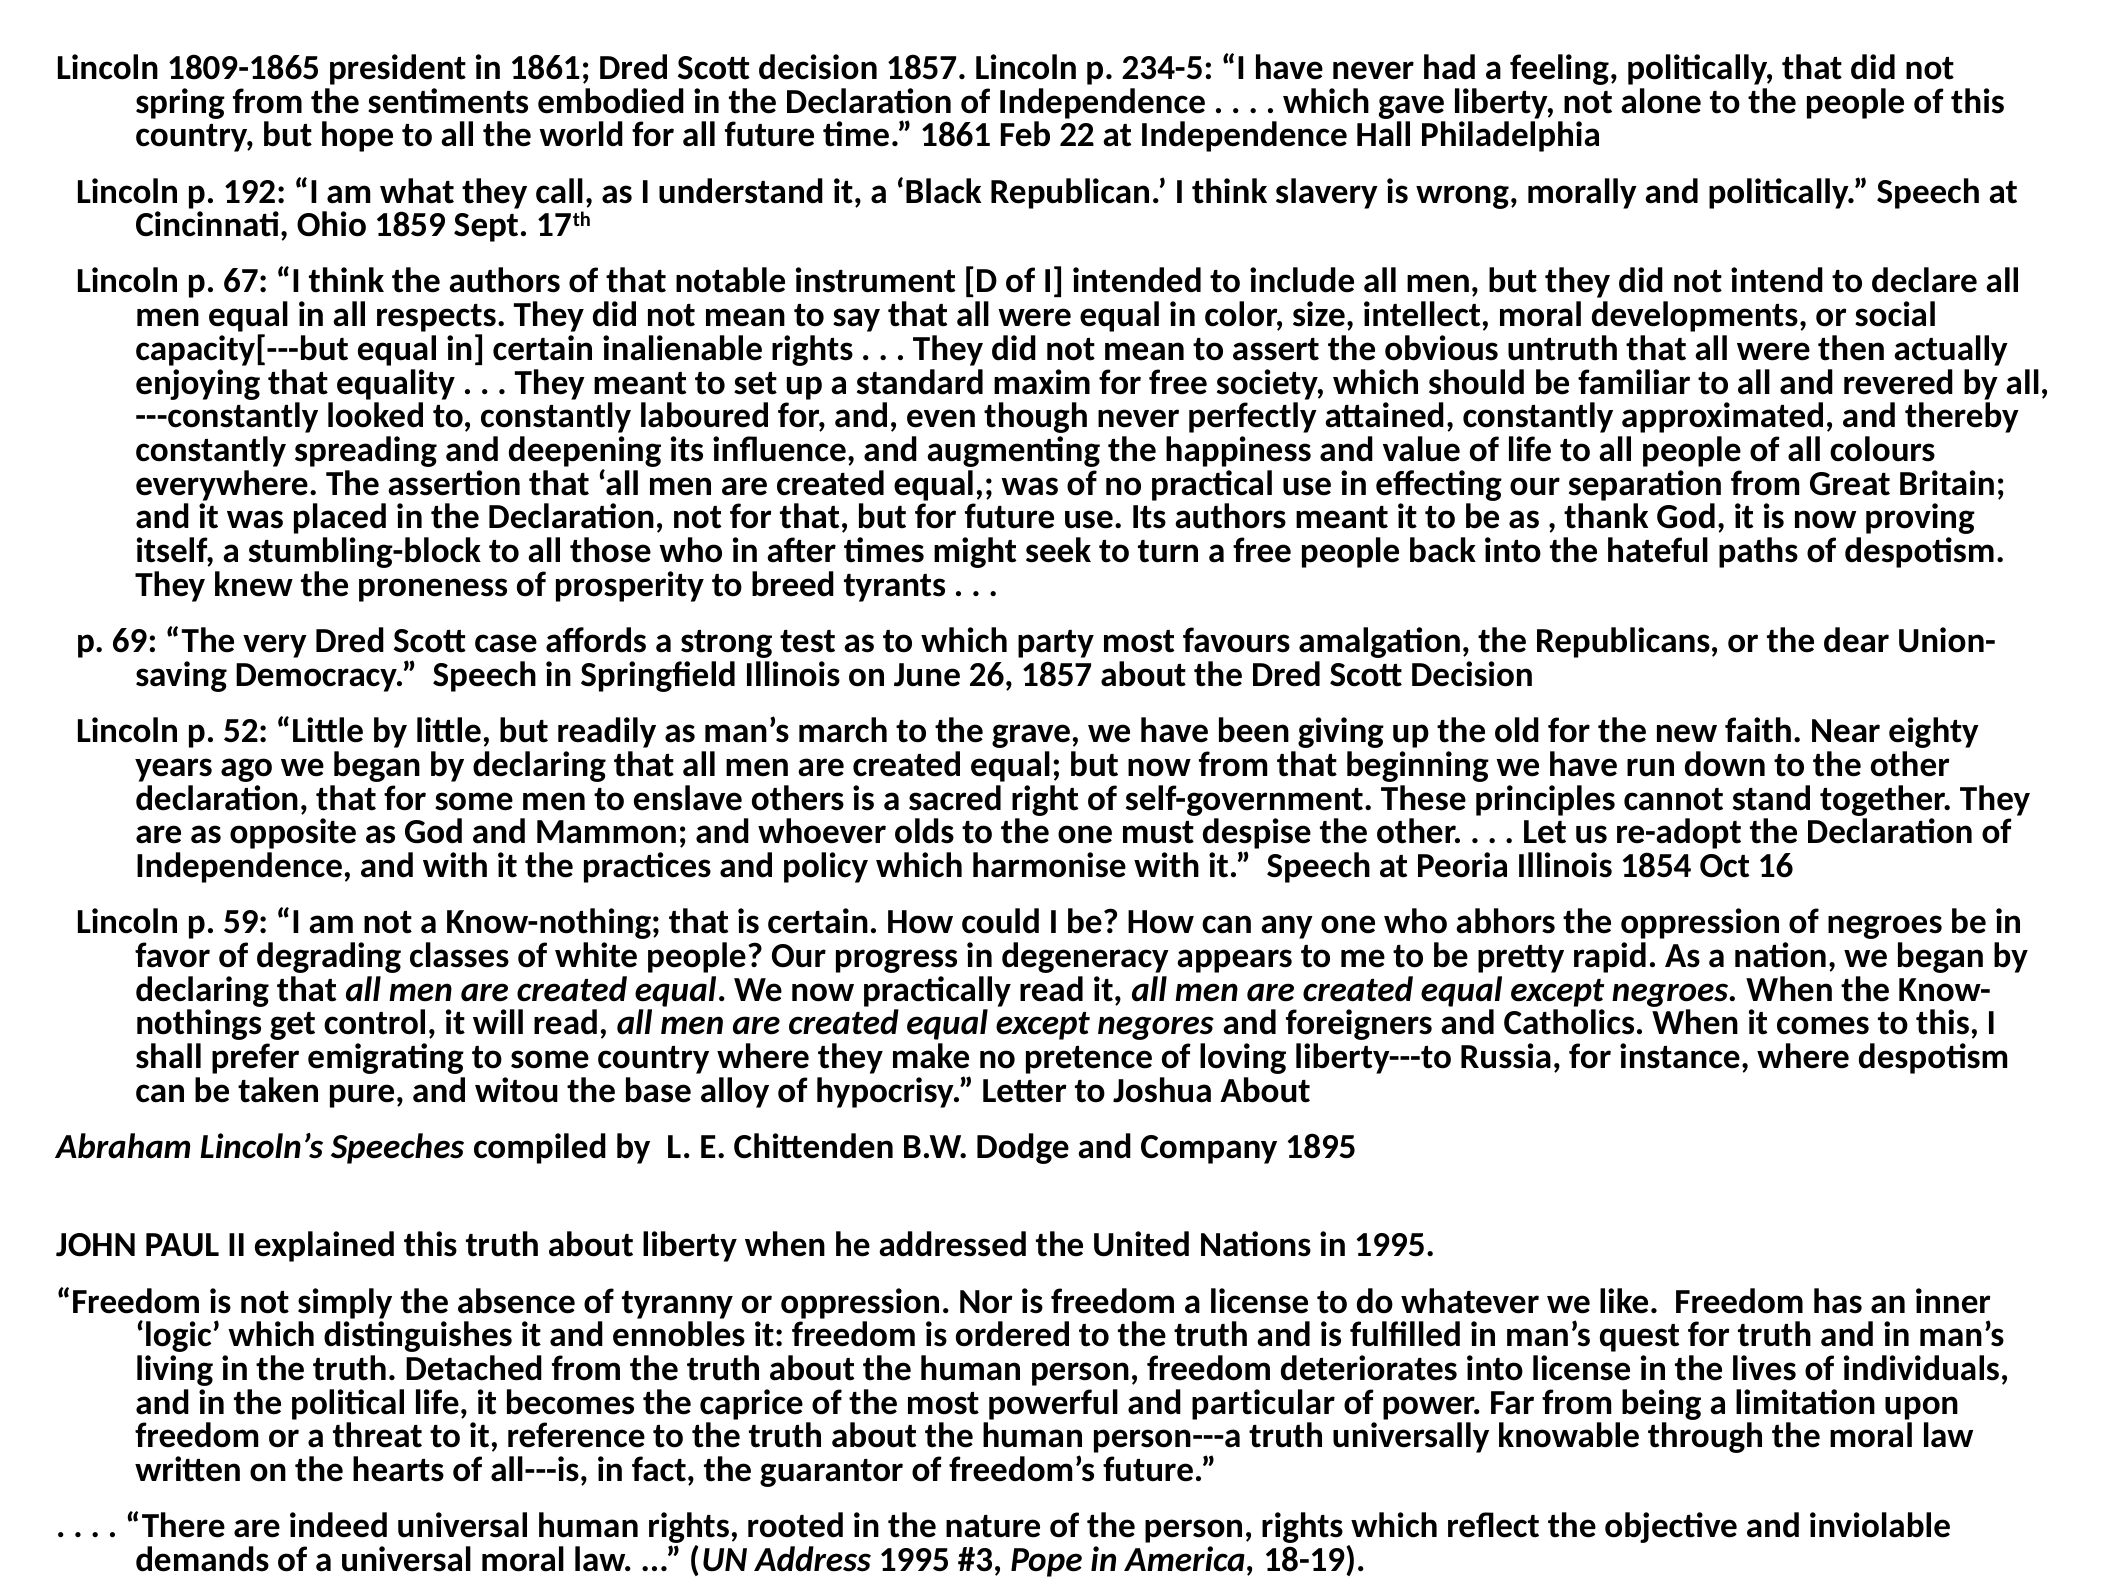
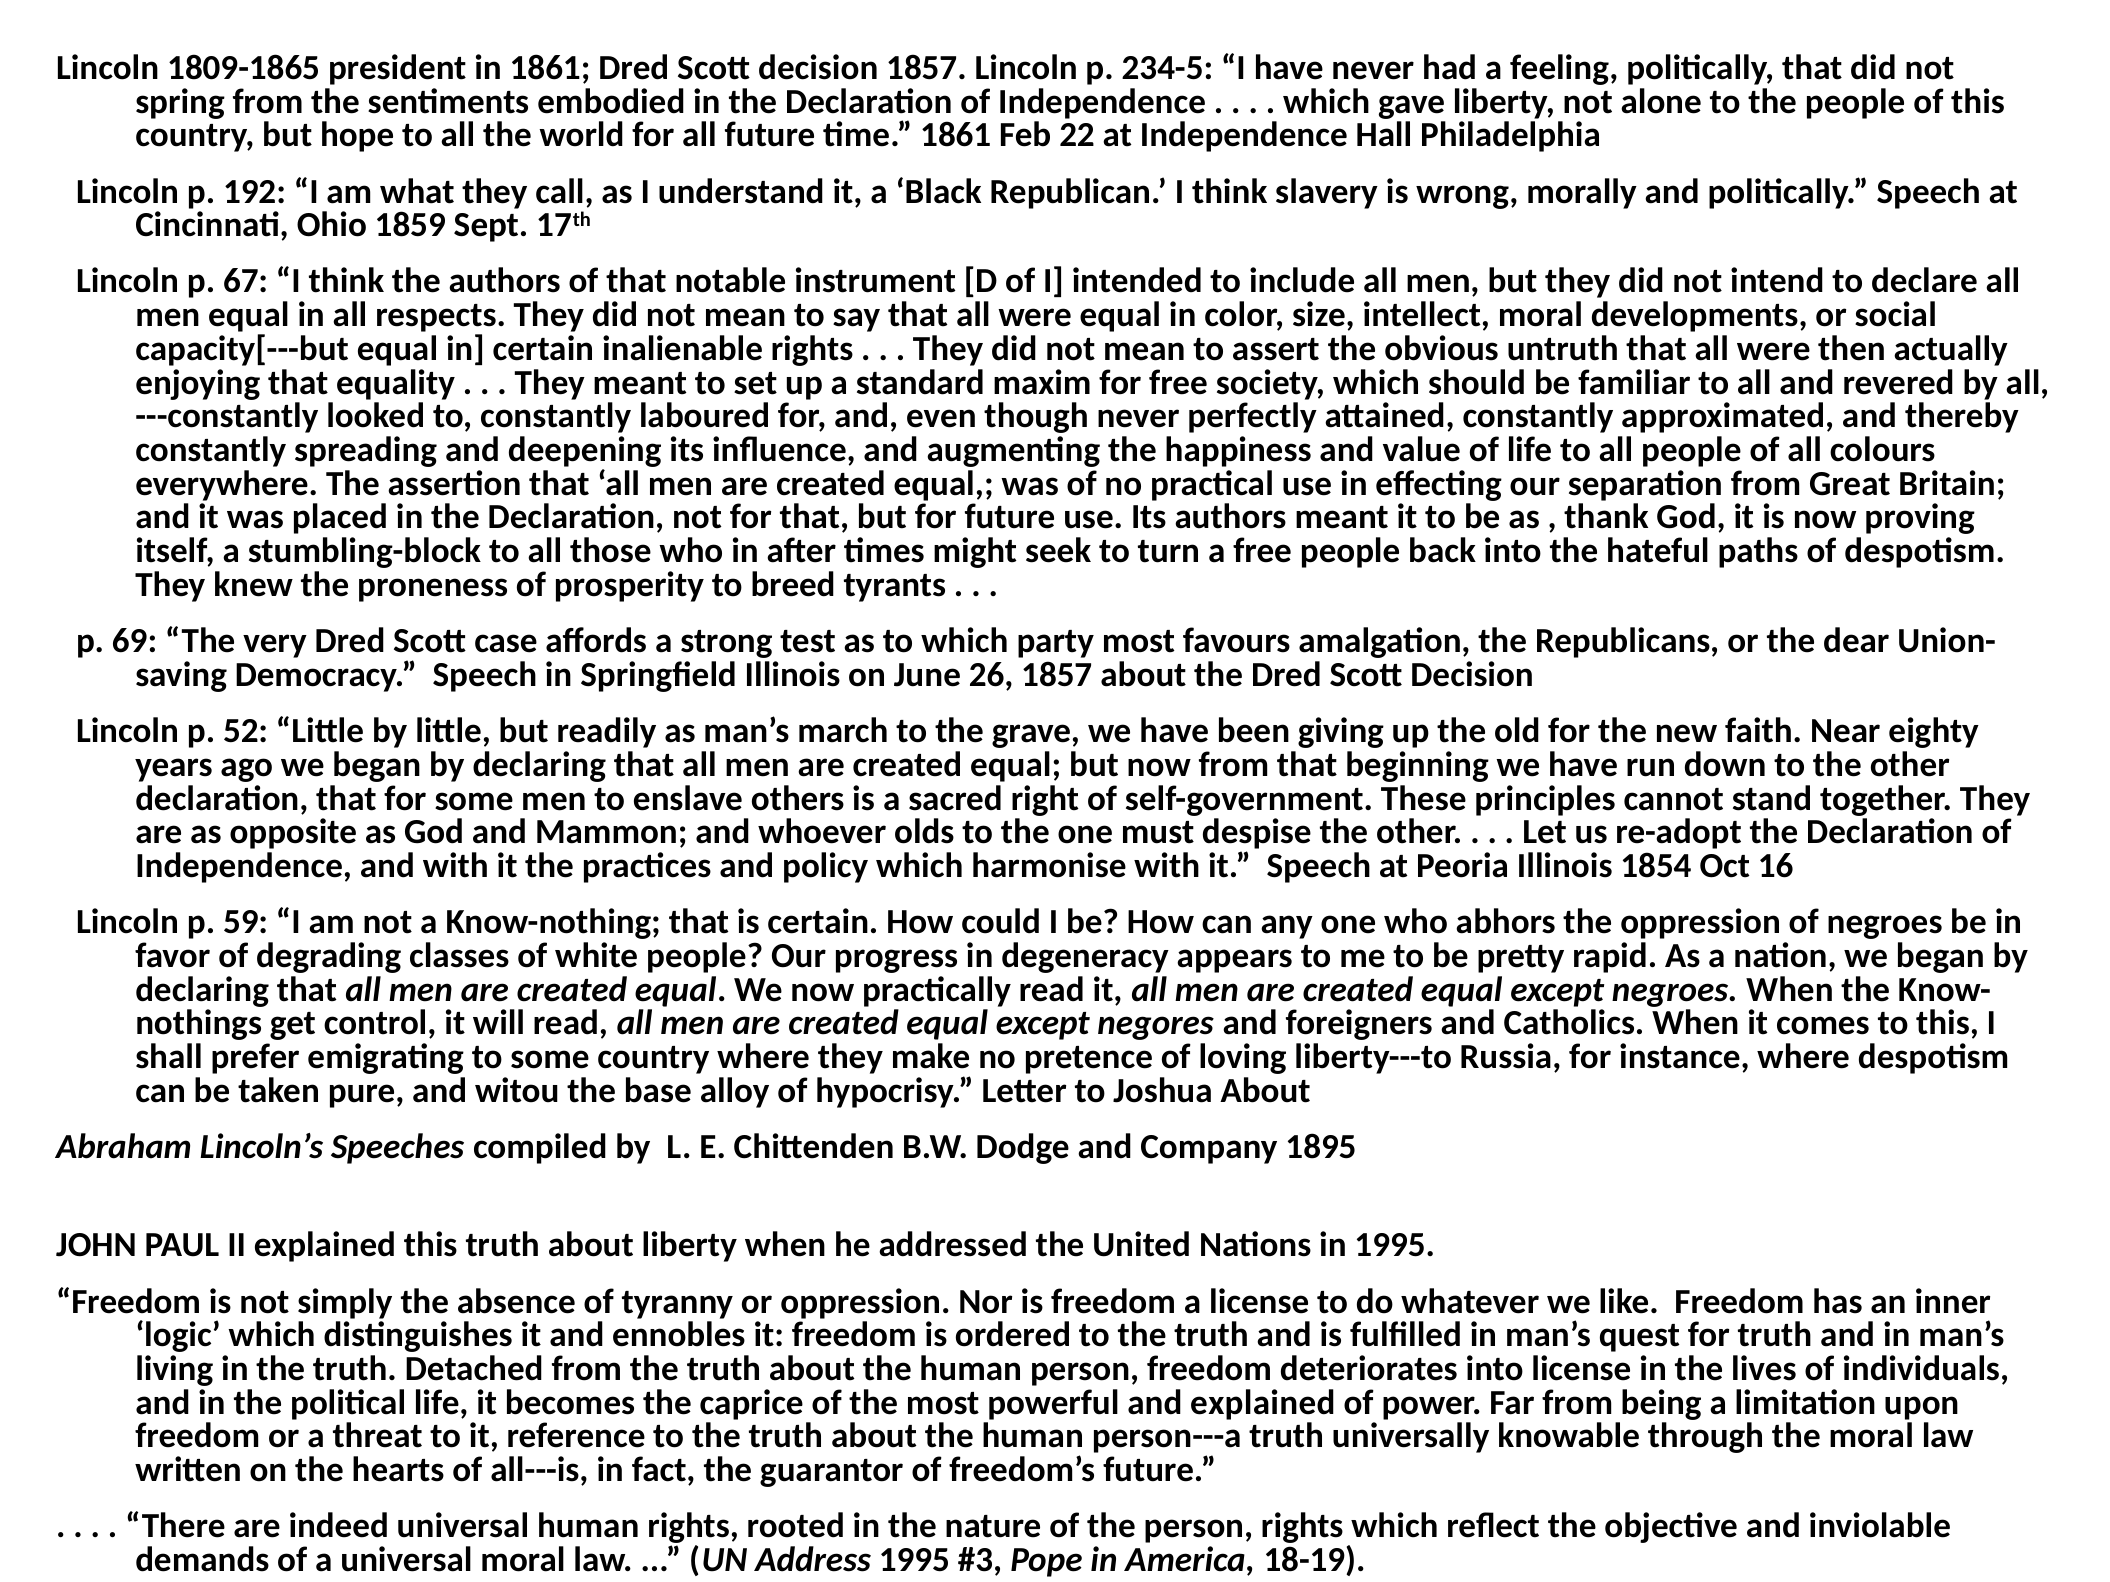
and particular: particular -> explained
